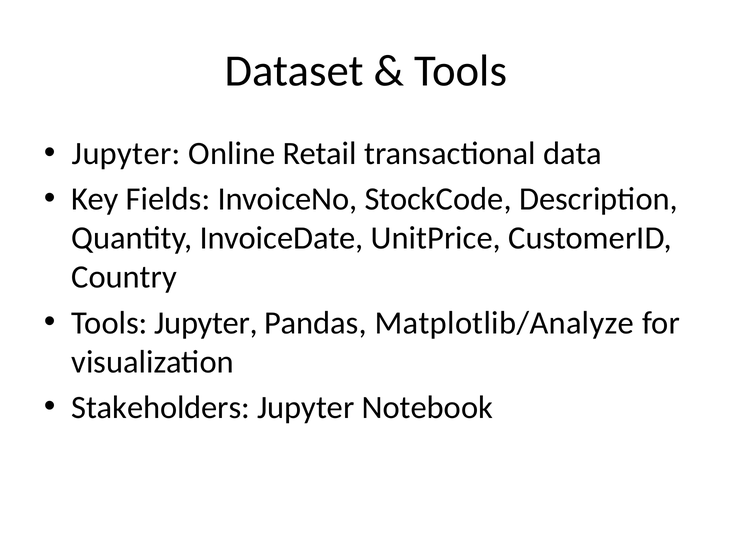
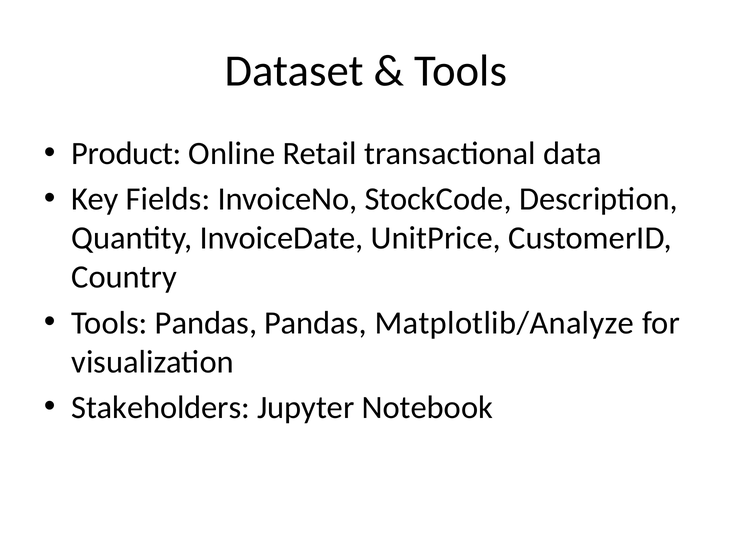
Jupyter at (126, 154): Jupyter -> Product
Tools Jupyter: Jupyter -> Pandas
